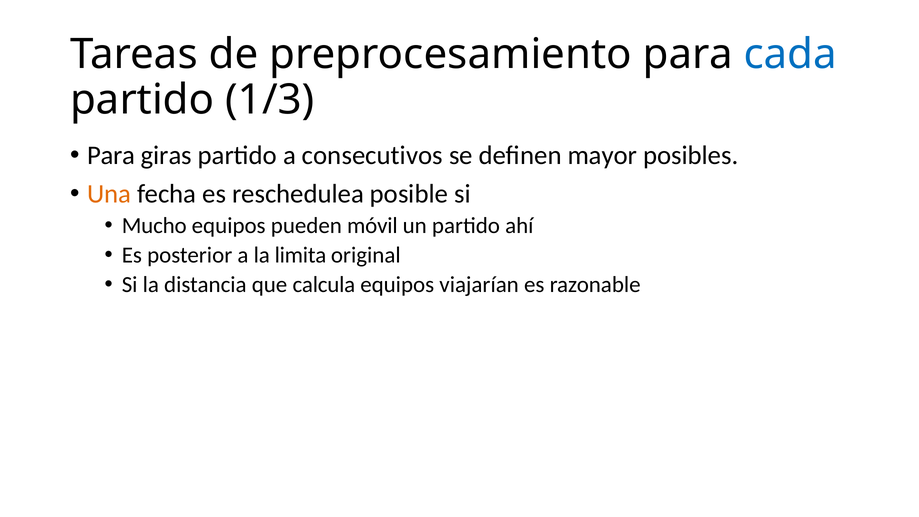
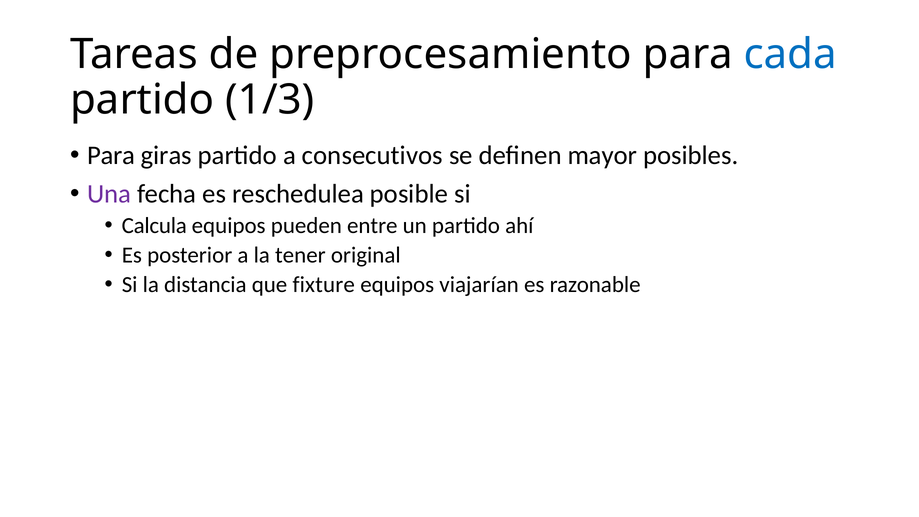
Una colour: orange -> purple
Mucho: Mucho -> Calcula
móvil: móvil -> entre
limita: limita -> tener
calcula: calcula -> fixture
